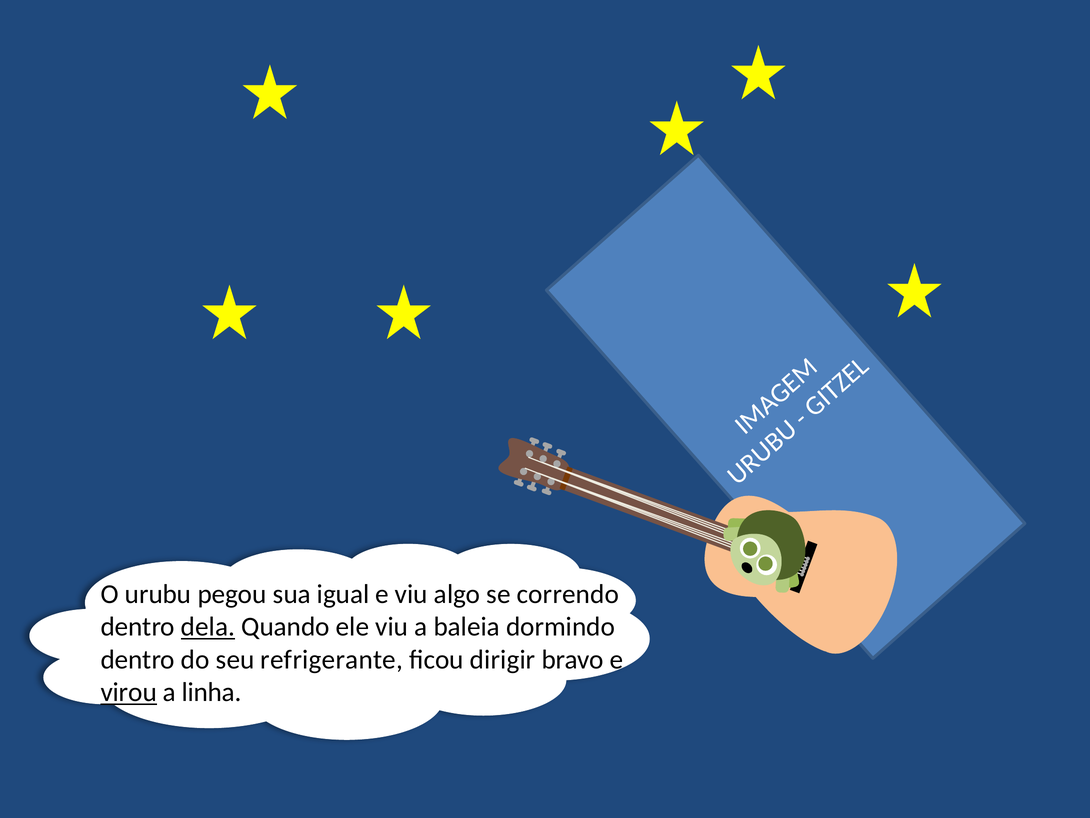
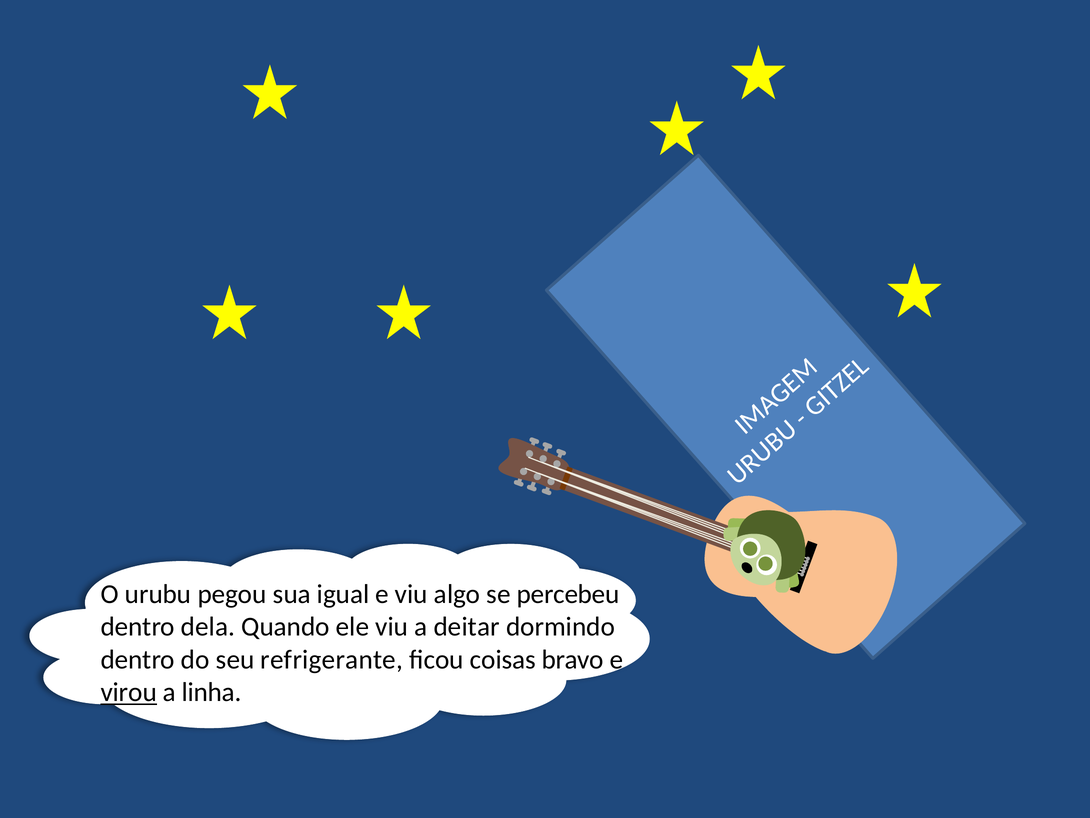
correndo: correndo -> percebeu
dela underline: present -> none
baleia: baleia -> deitar
dirigir: dirigir -> coisas
